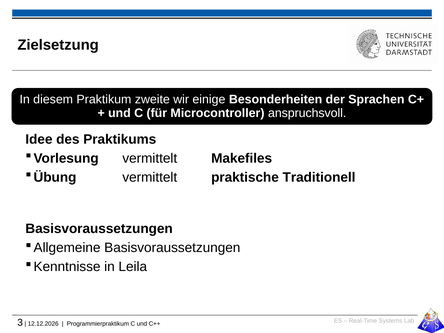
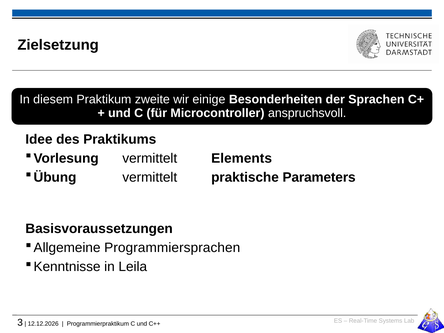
Makefiles: Makefiles -> Elements
Traditionell: Traditionell -> Parameters
Basisvoraussetzungen at (172, 248): Basisvoraussetzungen -> Programmiersprachen
